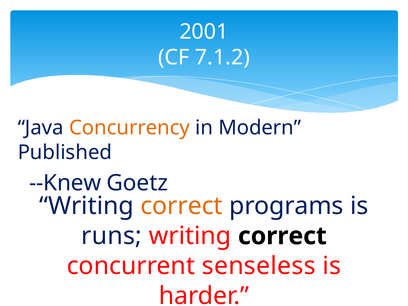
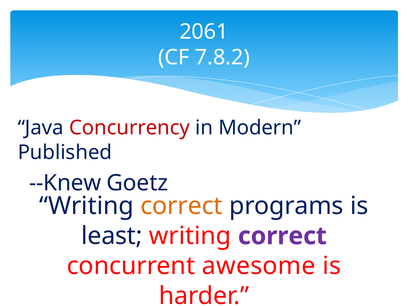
2001: 2001 -> 2061
7.1.2: 7.1.2 -> 7.8.2
Concurrency colour: orange -> red
runs: runs -> least
correct at (282, 236) colour: black -> purple
senseless: senseless -> awesome
